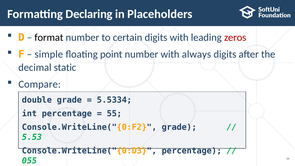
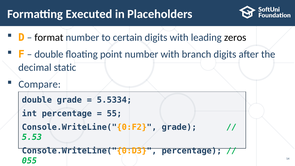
Declaring: Declaring -> Executed
zeros colour: red -> black
simple at (49, 54): simple -> double
always: always -> branch
